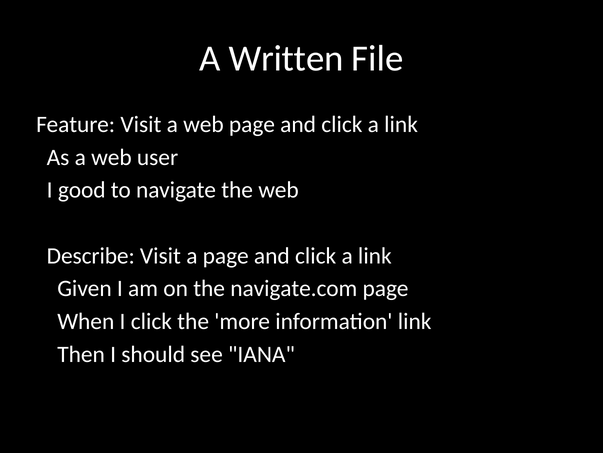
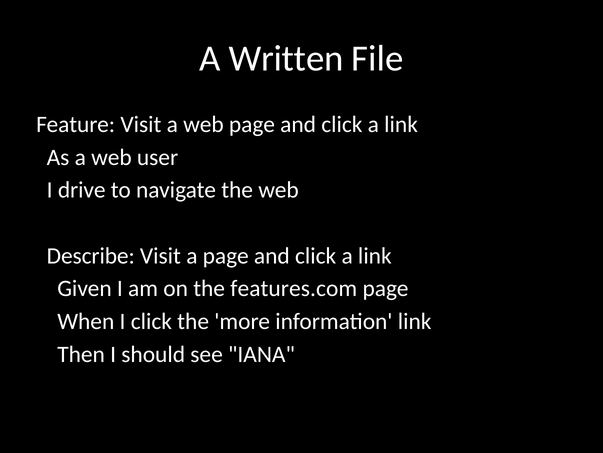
good: good -> drive
navigate.com: navigate.com -> features.com
